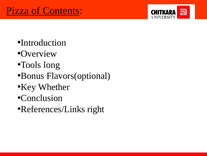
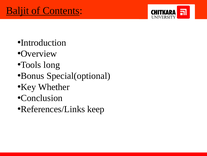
Pizza: Pizza -> Baljit
Flavors(optional: Flavors(optional -> Special(optional
right: right -> keep
